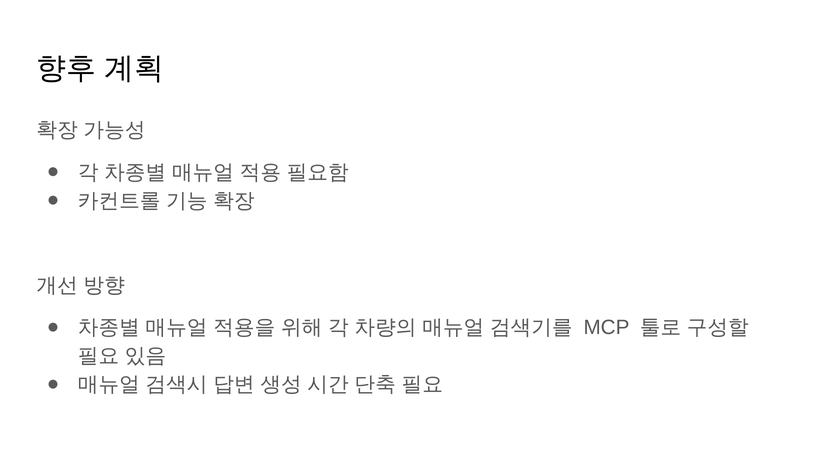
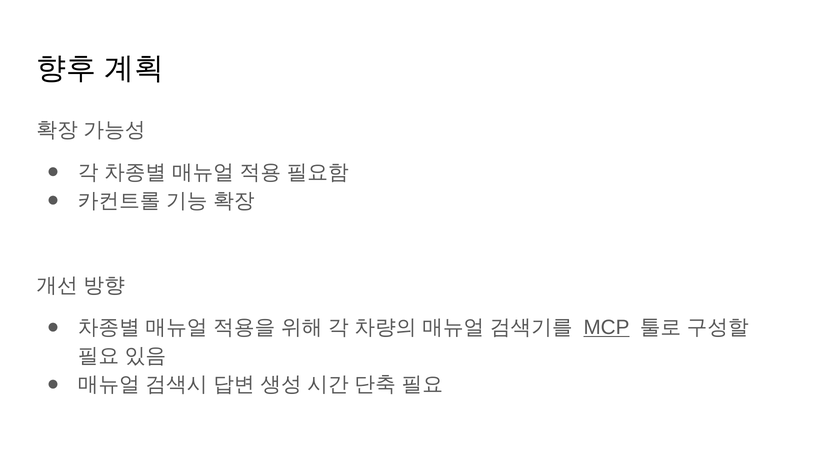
MCP underline: none -> present
